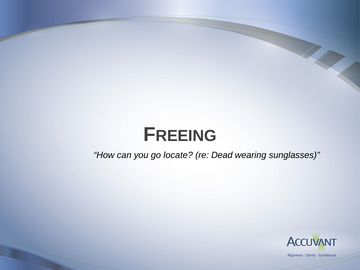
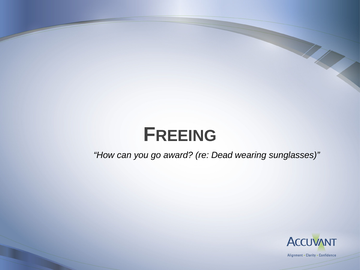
locate: locate -> award
